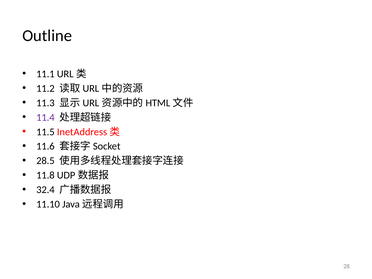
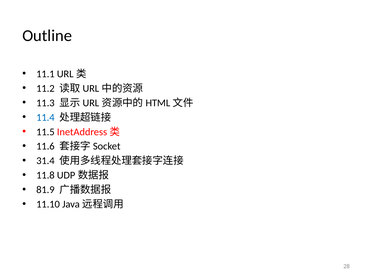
11.4 colour: purple -> blue
28.5: 28.5 -> 31.4
32.4: 32.4 -> 81.9
